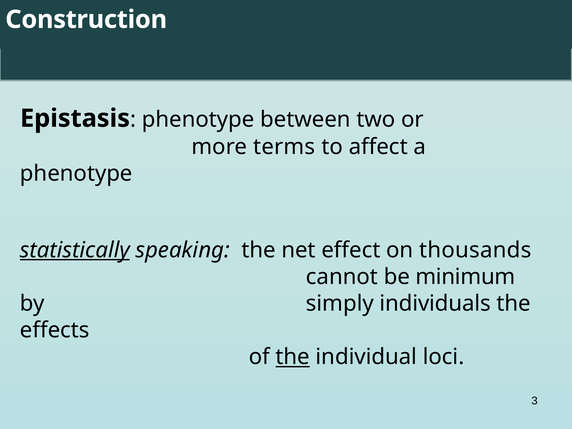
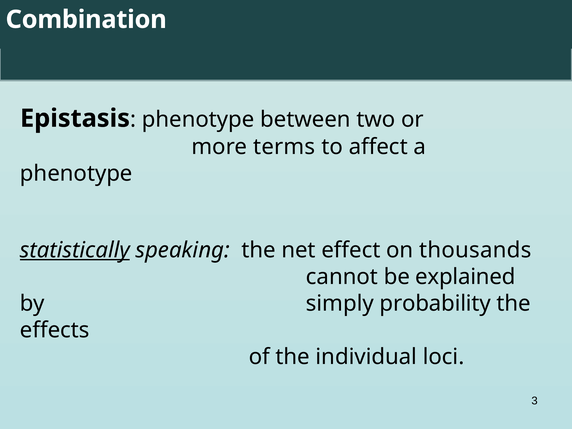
Construction: Construction -> Combination
minimum: minimum -> explained
individuals: individuals -> probability
the at (293, 357) underline: present -> none
